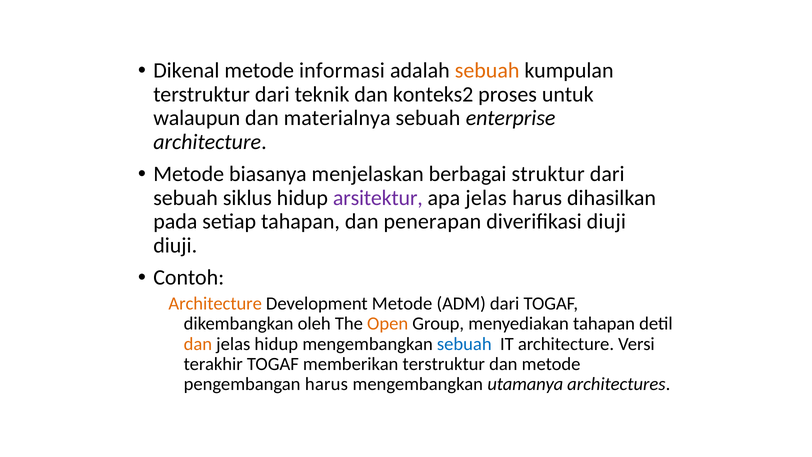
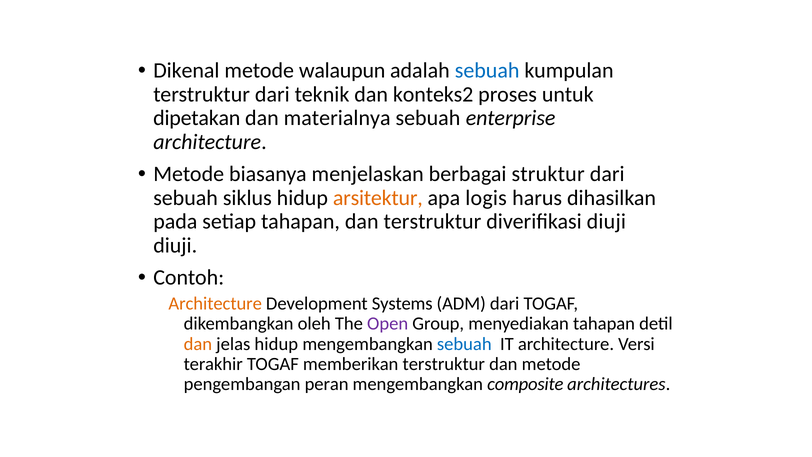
informasi: informasi -> walaupun
sebuah at (487, 71) colour: orange -> blue
walaupun: walaupun -> dipetakan
arsitektur colour: purple -> orange
apa jelas: jelas -> logis
dan penerapan: penerapan -> terstruktur
Development Metode: Metode -> Systems
Open colour: orange -> purple
pengembangan harus: harus -> peran
utamanya: utamanya -> composite
